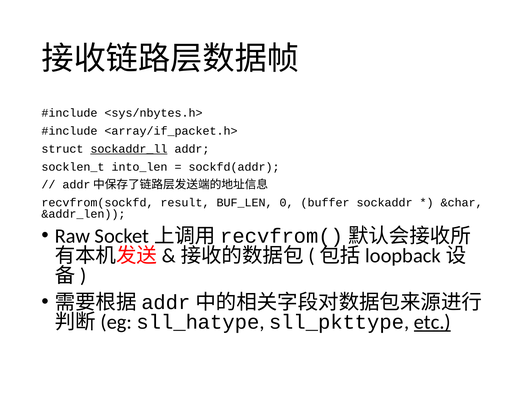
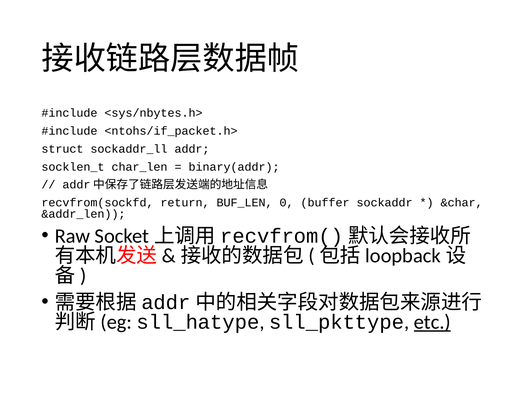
<array/if_packet.h>: <array/if_packet.h> -> <ntohs/if_packet.h>
sockaddr_ll underline: present -> none
into_len: into_len -> char_len
sockfd(addr: sockfd(addr -> binary(addr
result: result -> return
